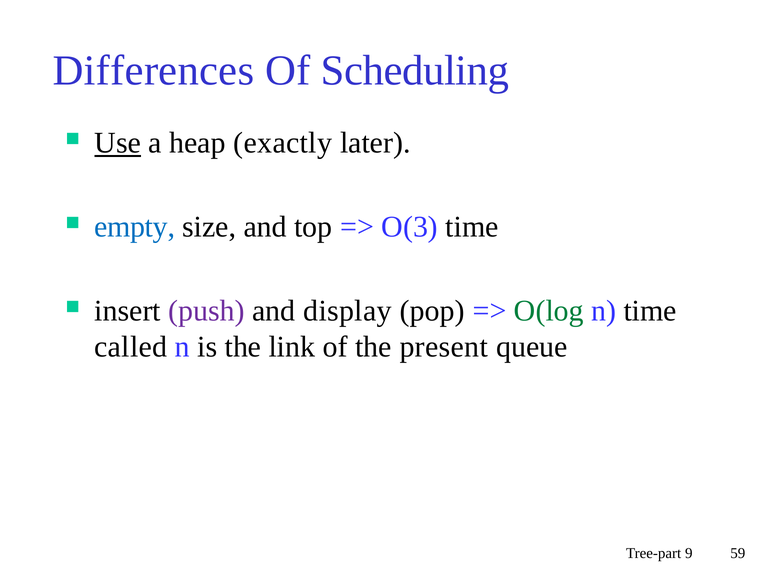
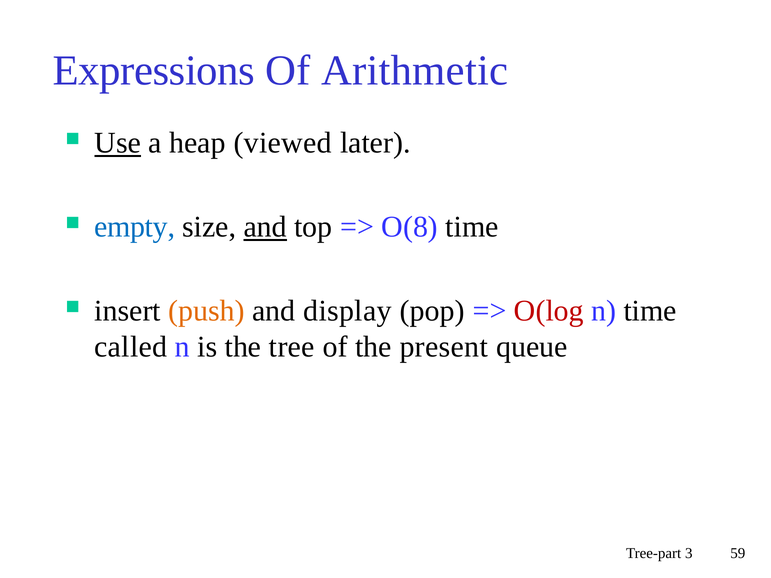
Differences: Differences -> Expressions
Scheduling: Scheduling -> Arithmetic
exactly: exactly -> viewed
and at (265, 227) underline: none -> present
O(3: O(3 -> O(8
push colour: purple -> orange
O(log colour: green -> red
link: link -> tree
9: 9 -> 3
